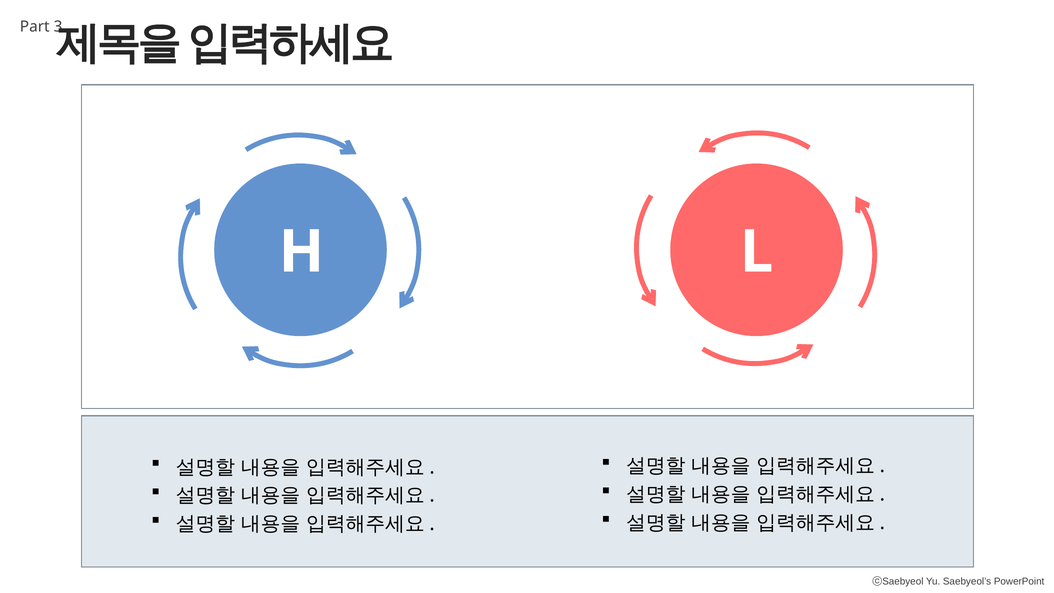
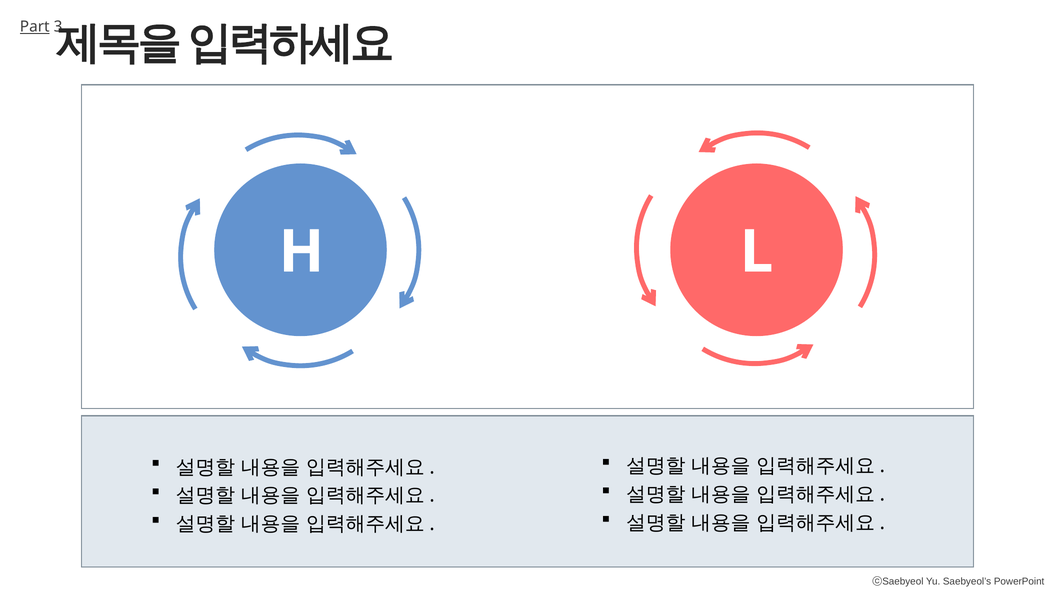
Part underline: none -> present
